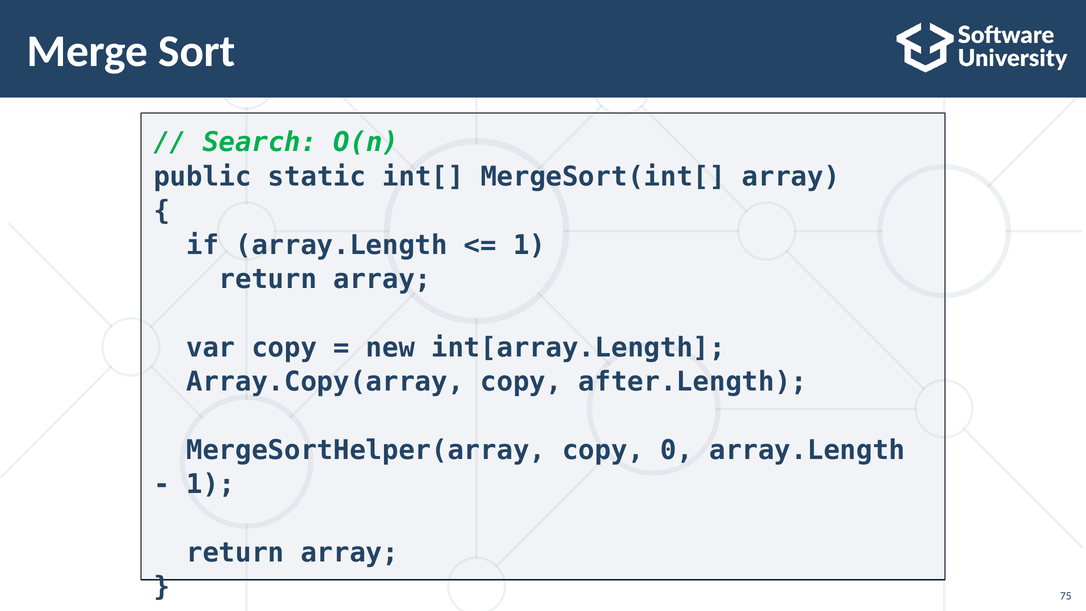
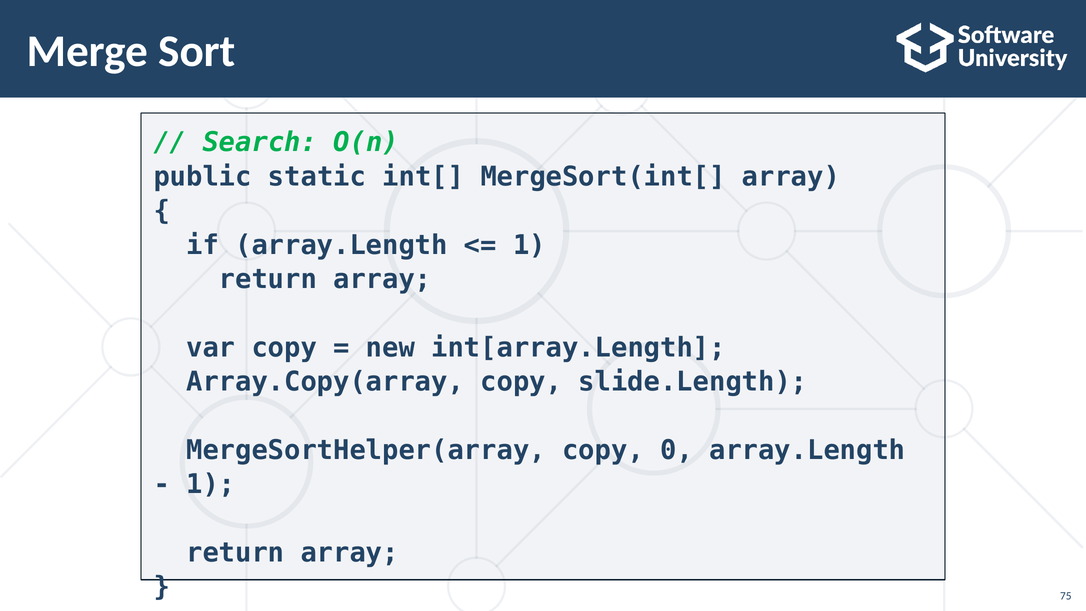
after.Length: after.Length -> slide.Length
